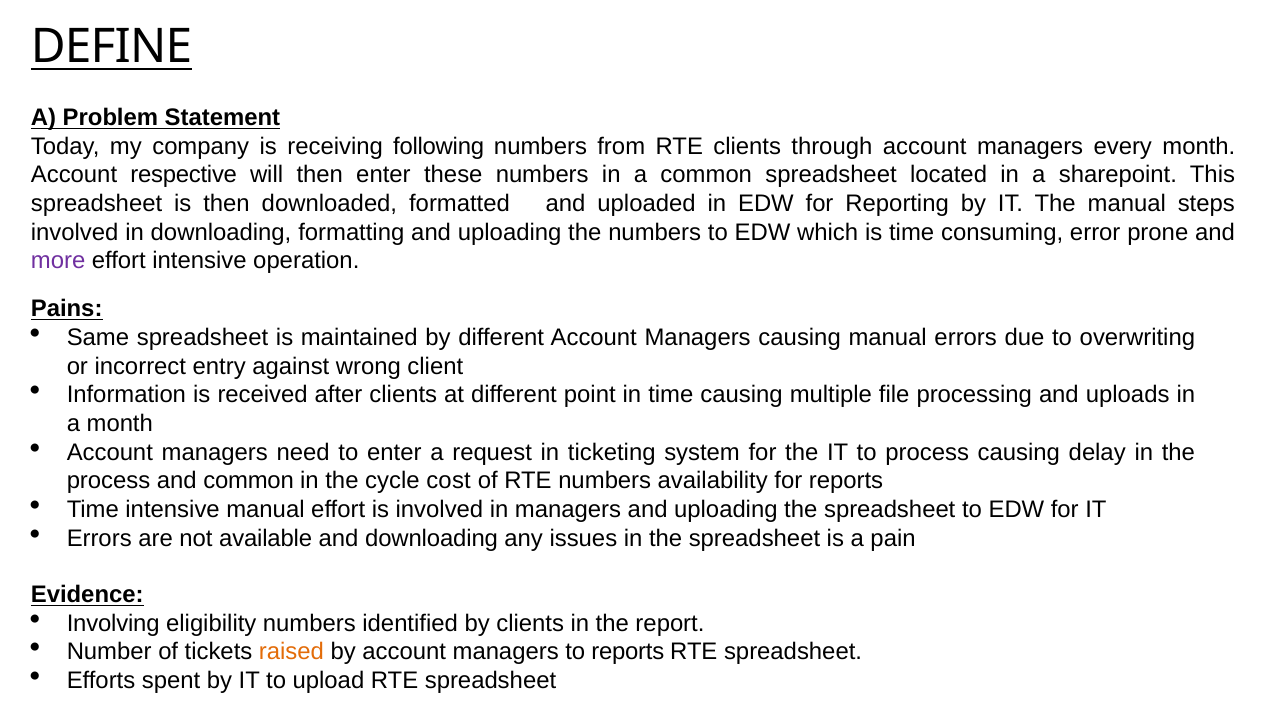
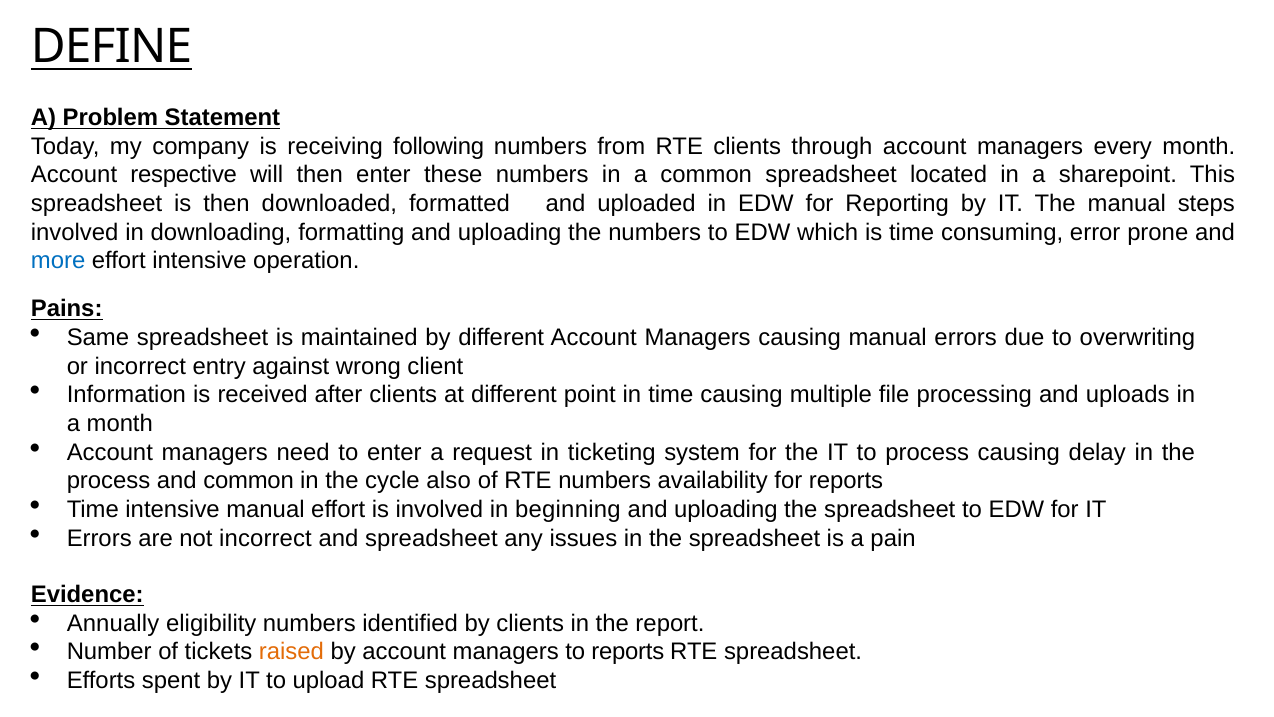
more colour: purple -> blue
cost: cost -> also
in managers: managers -> beginning
not available: available -> incorrect
and downloading: downloading -> spreadsheet
Involving: Involving -> Annually
